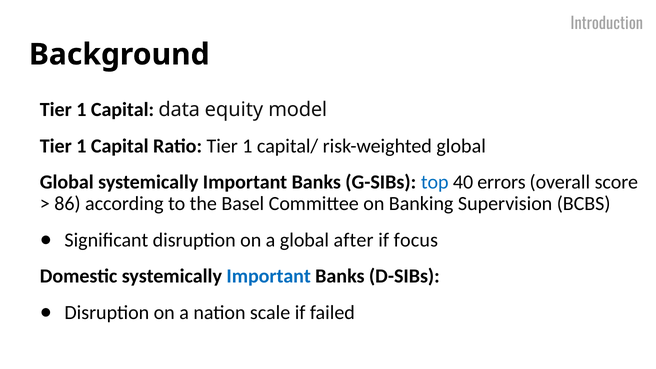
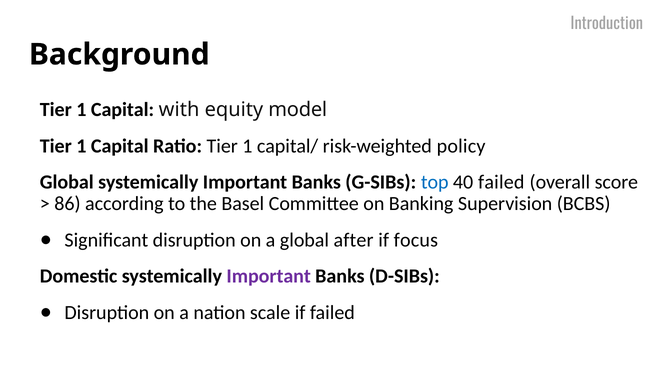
data: data -> with
risk-weighted global: global -> policy
40 errors: errors -> failed
Important at (269, 276) colour: blue -> purple
